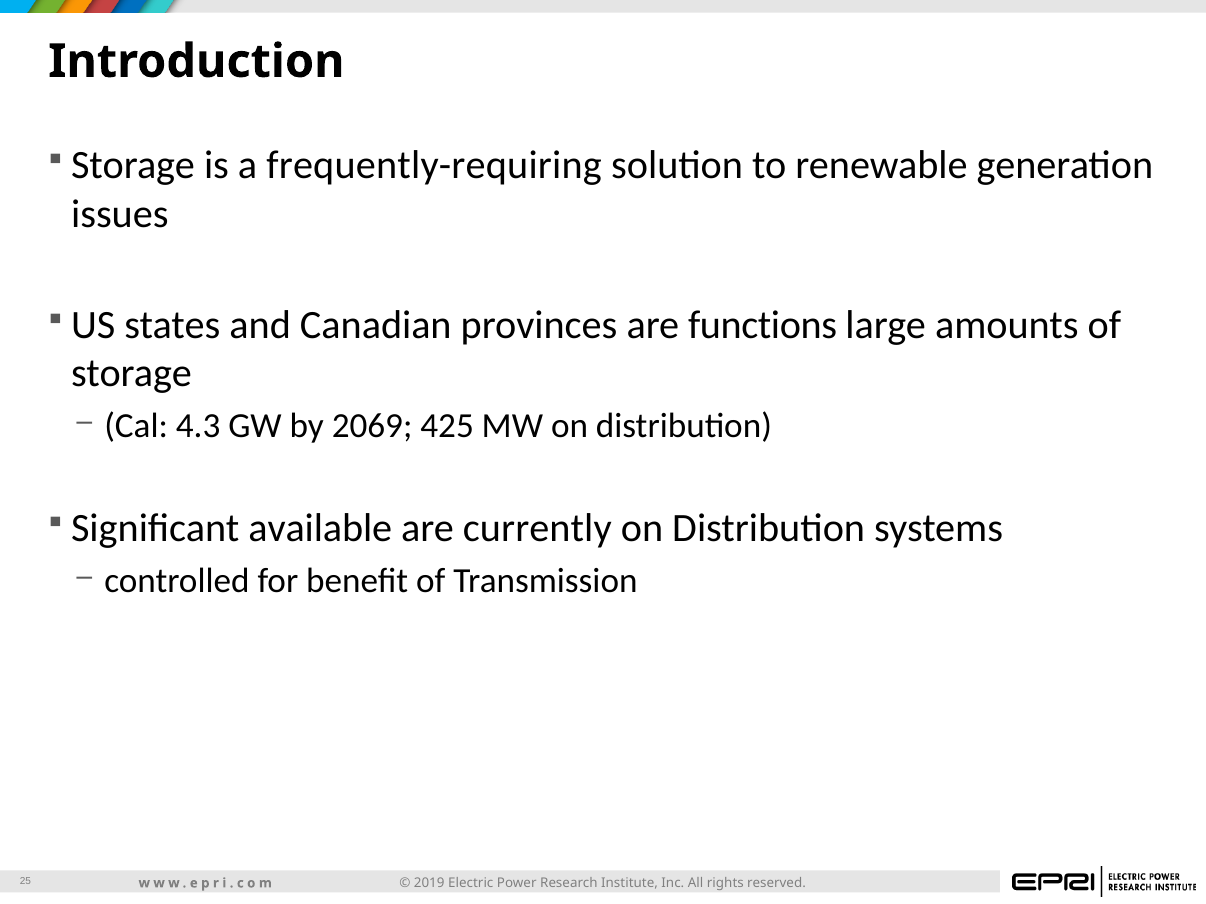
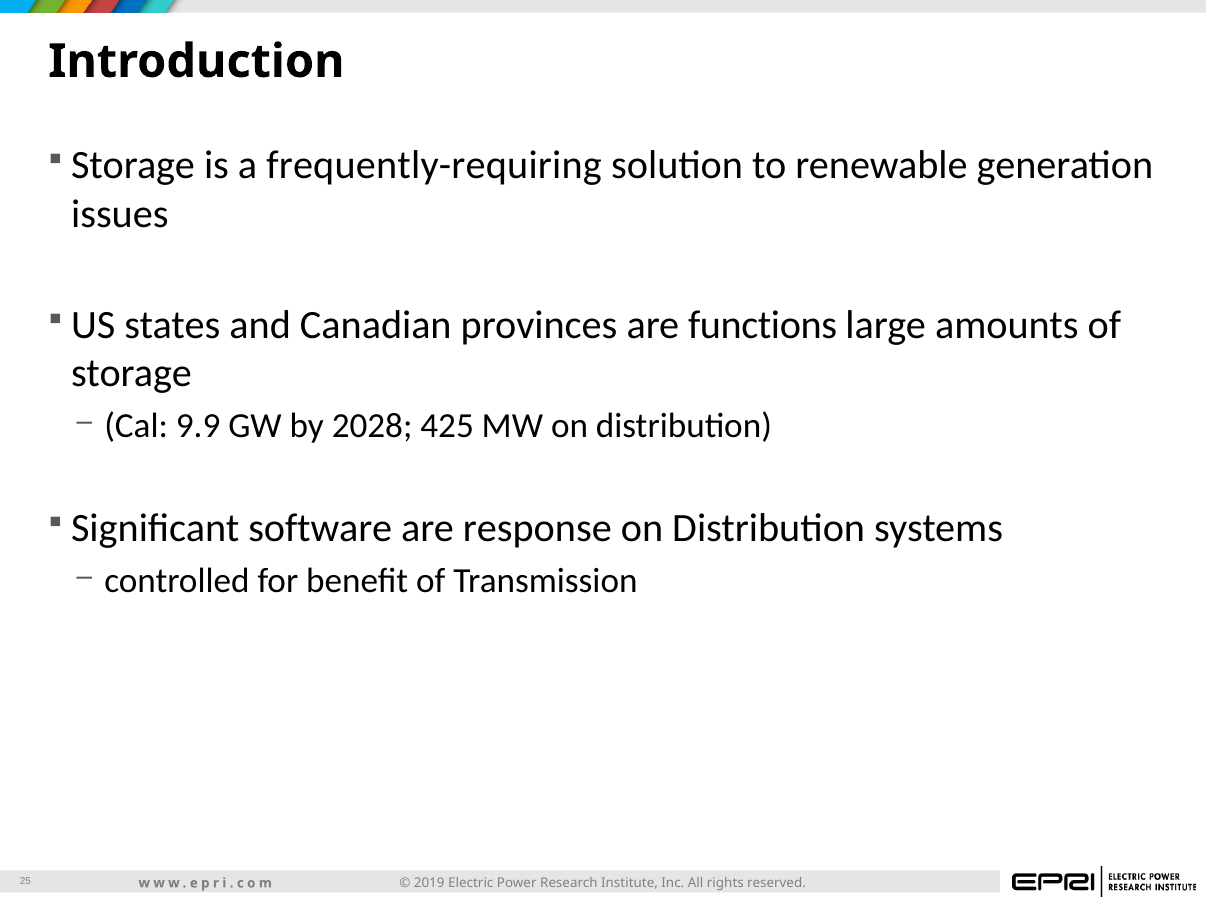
4.3: 4.3 -> 9.9
2069: 2069 -> 2028
available: available -> software
currently: currently -> response
